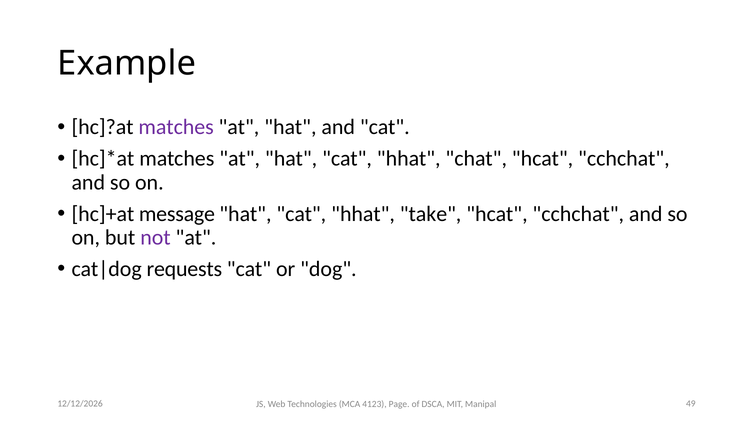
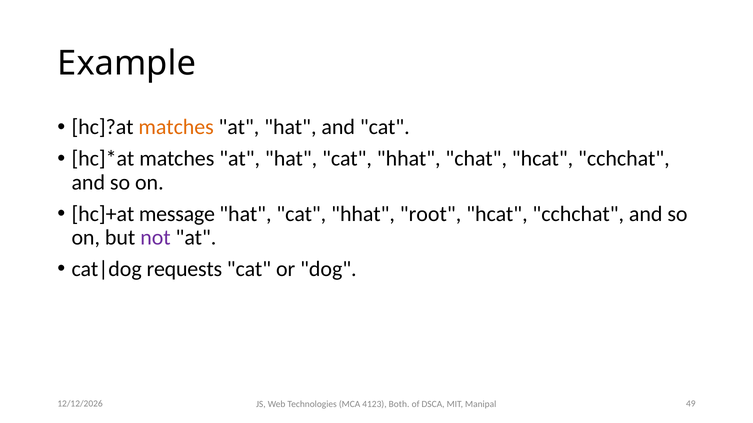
matches at (176, 127) colour: purple -> orange
take: take -> root
Page: Page -> Both
